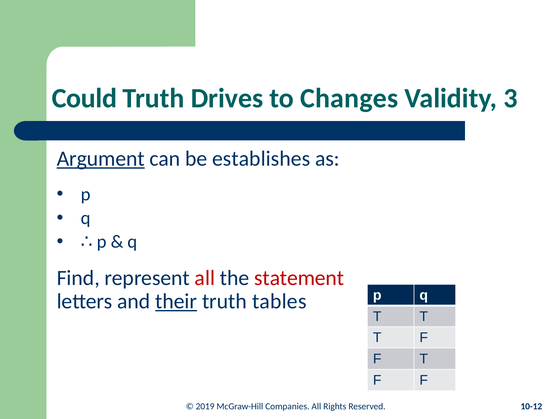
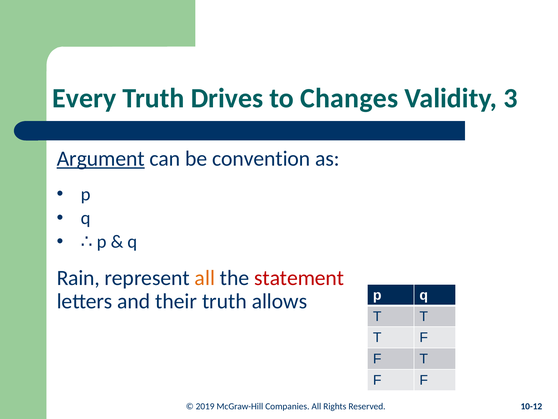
Could: Could -> Every
establishes: establishes -> convention
Find: Find -> Rain
all at (205, 278) colour: red -> orange
their underline: present -> none
tables: tables -> allows
